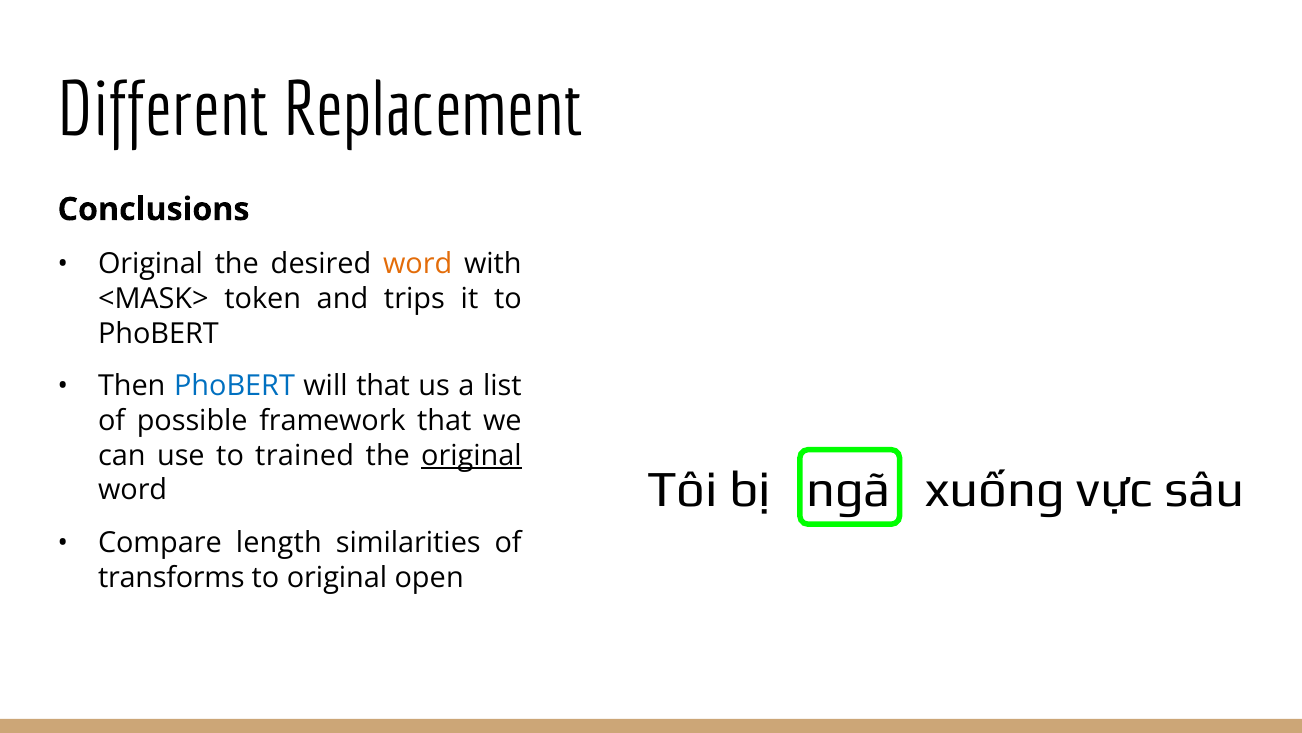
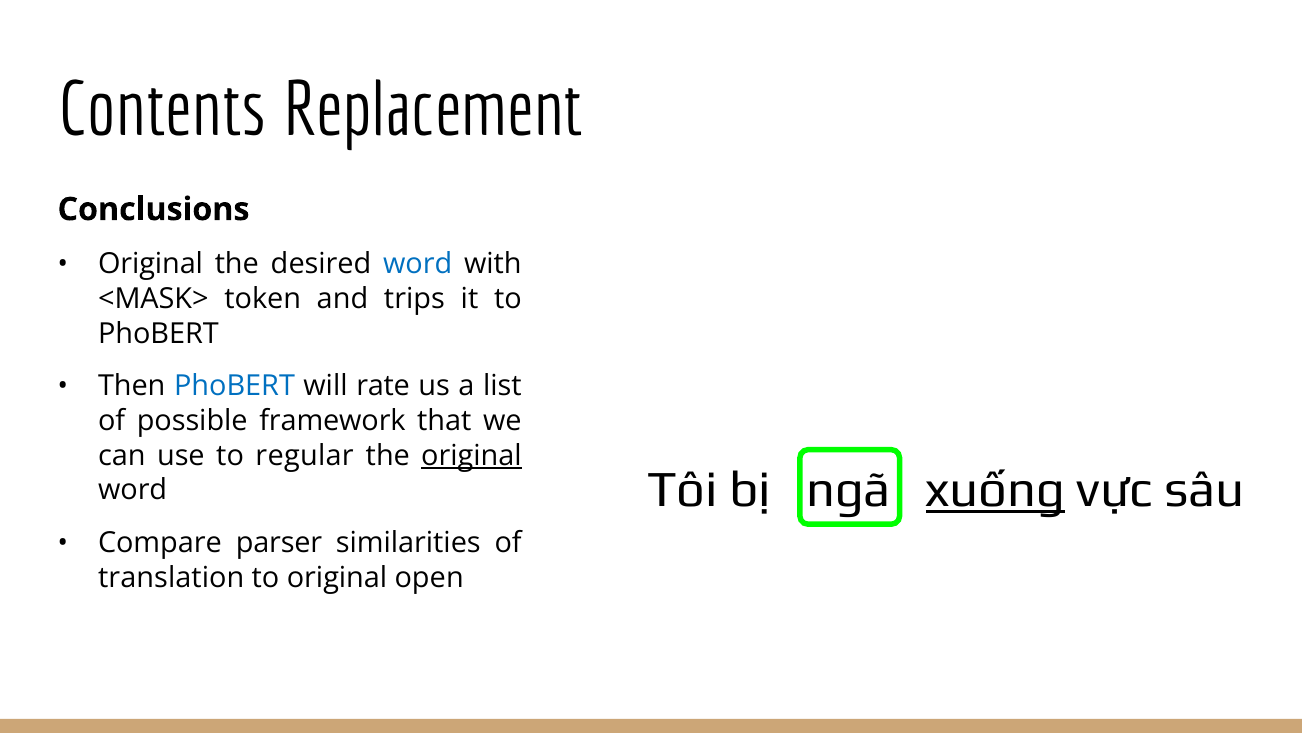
Different: Different -> Contents
word at (418, 264) colour: orange -> blue
will that: that -> rate
trained: trained -> regular
xuống underline: none -> present
length: length -> parser
transforms: transforms -> translation
